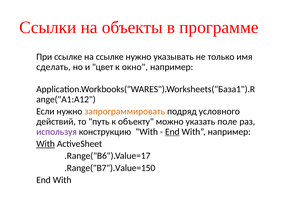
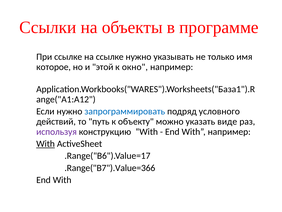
сделать: сделать -> которое
цвет: цвет -> этой
запрограммировать colour: orange -> blue
поле: поле -> виде
End at (172, 131) underline: present -> none
.Range("B7").Value=150: .Range("B7").Value=150 -> .Range("B7").Value=366
